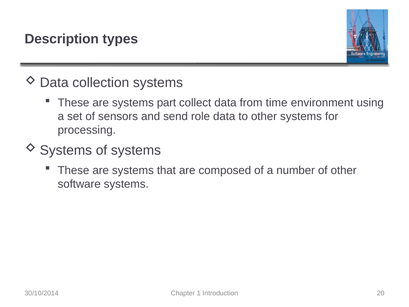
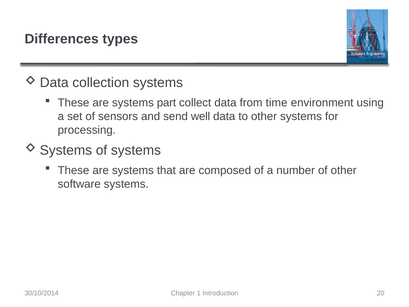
Description: Description -> Differences
role: role -> well
